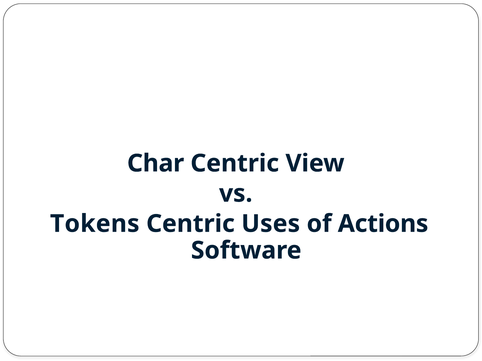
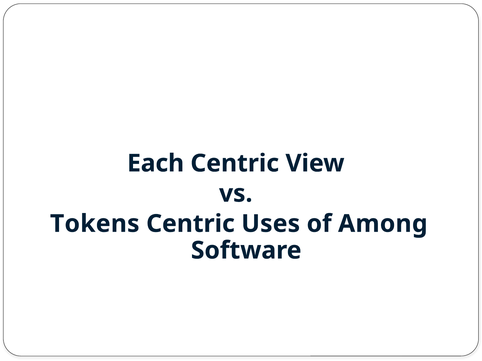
Char: Char -> Each
Actions: Actions -> Among
